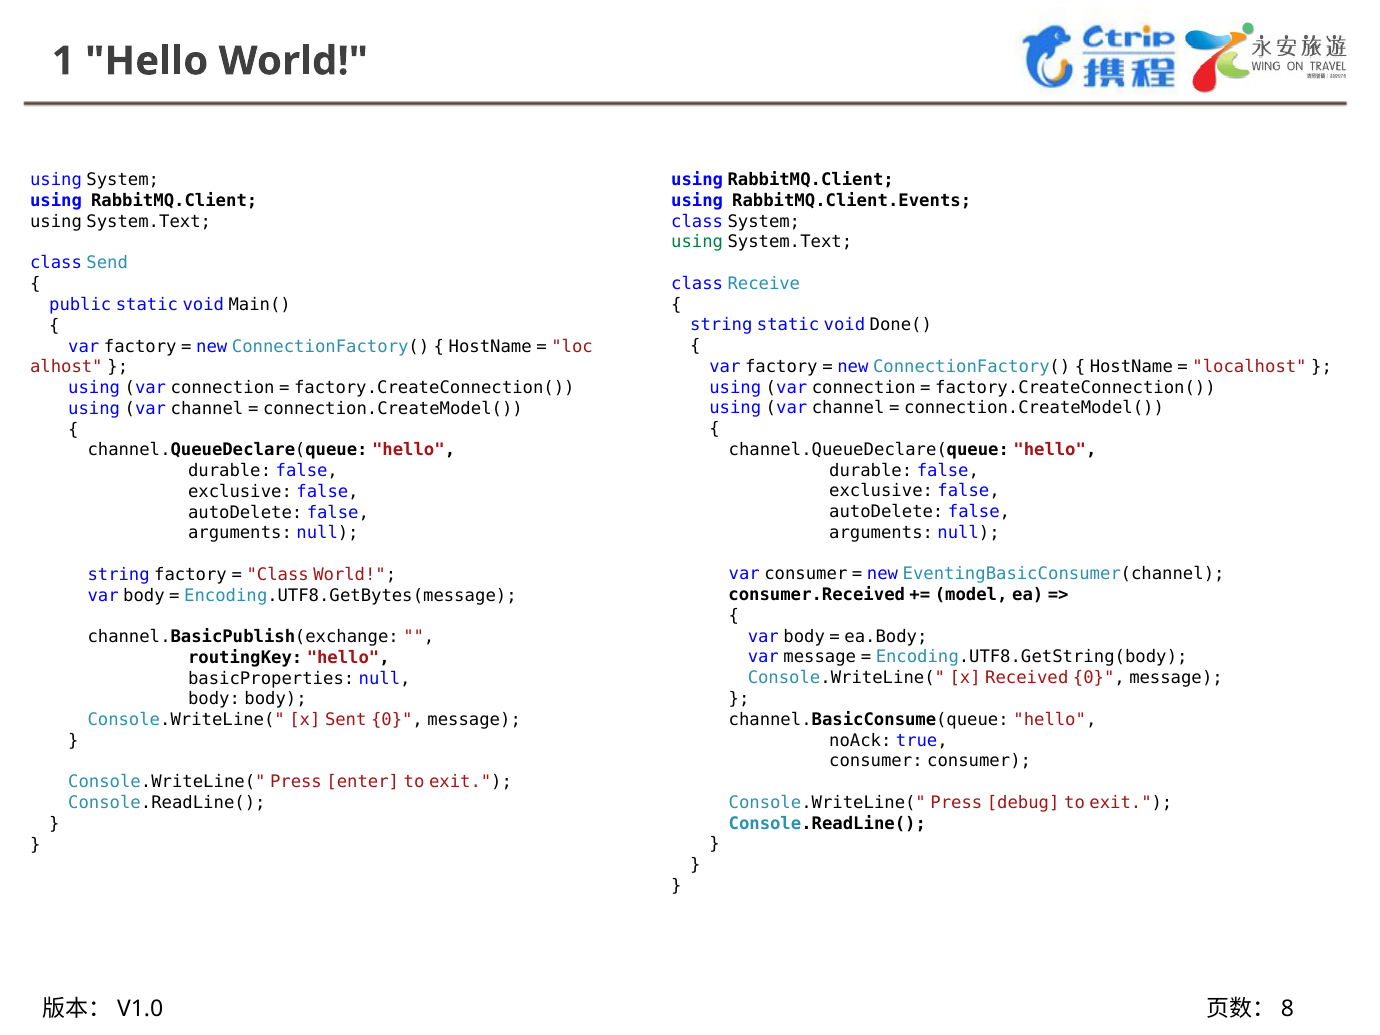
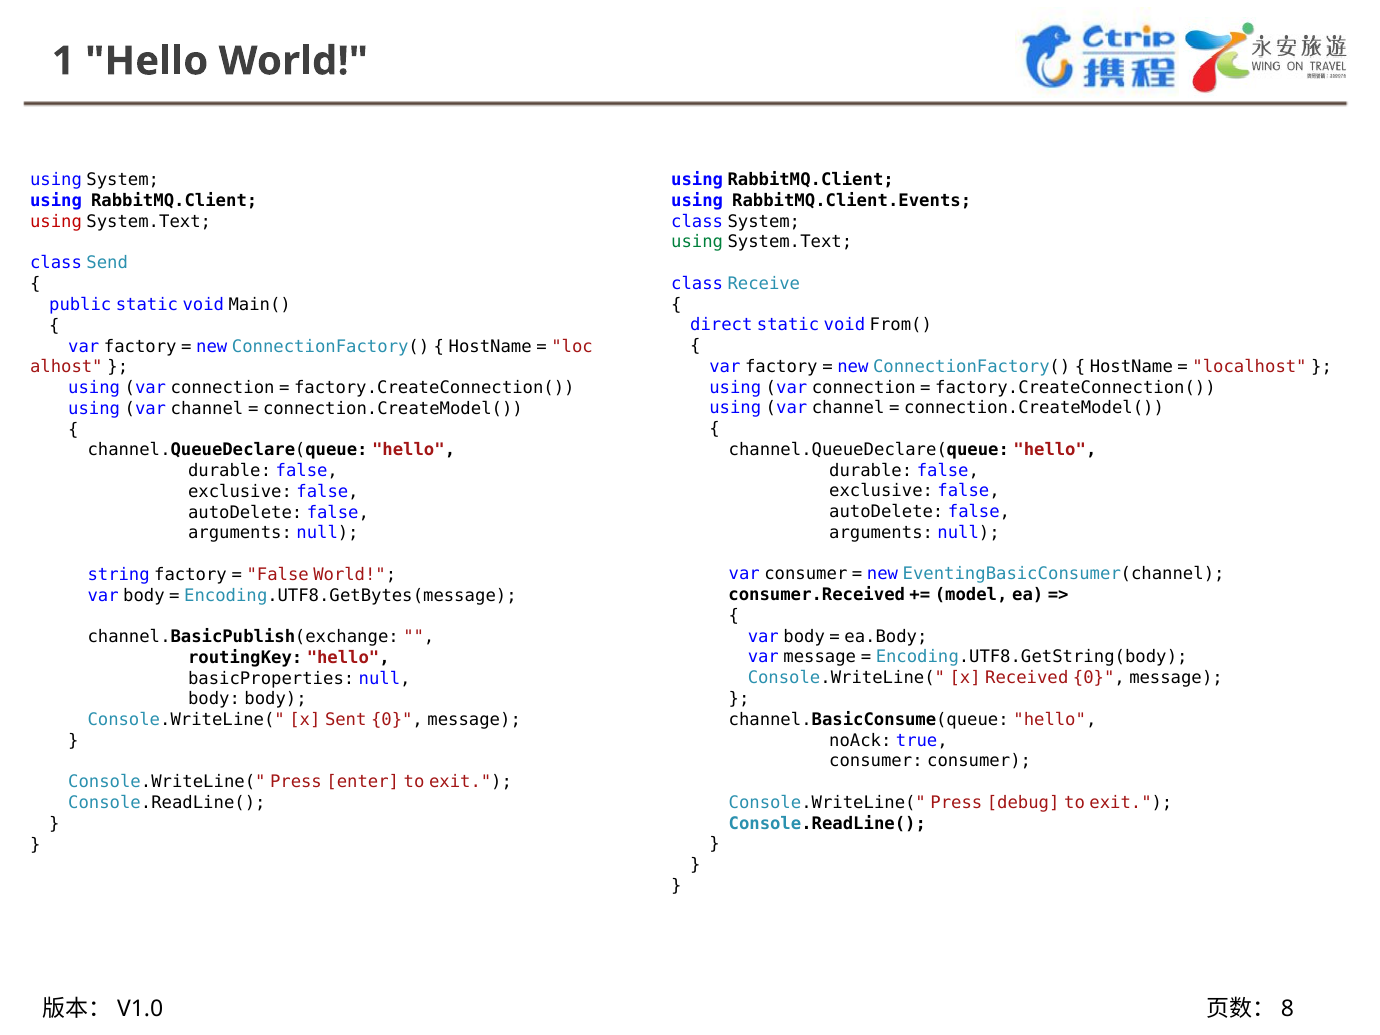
using at (56, 222) colour: black -> red
string at (721, 325): string -> direct
Done(: Done( -> From(
Class at (278, 575): Class -> False
